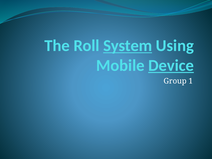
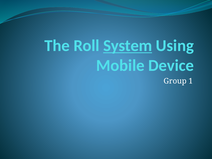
Device underline: present -> none
